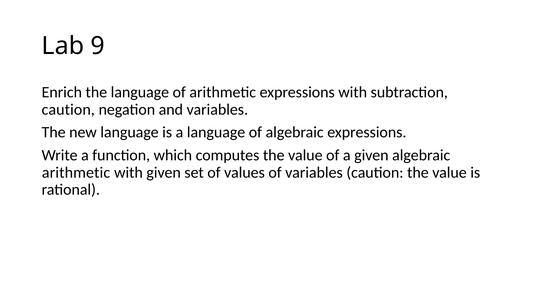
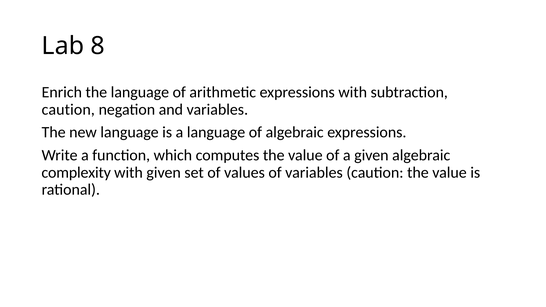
9: 9 -> 8
arithmetic at (76, 173): arithmetic -> complexity
